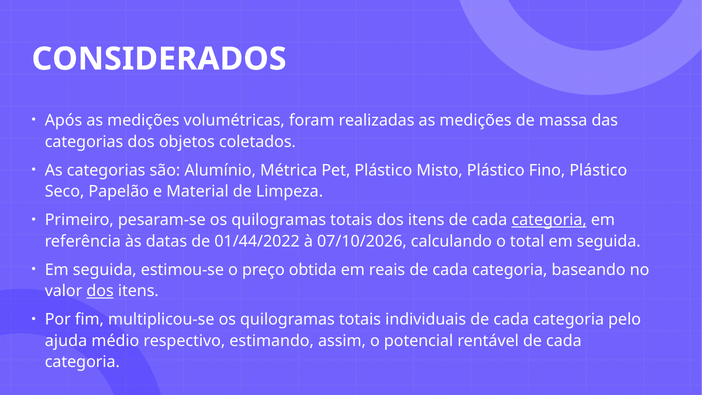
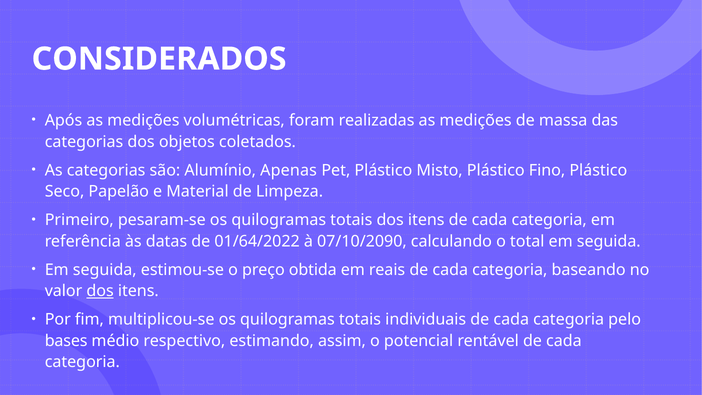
Métrica: Métrica -> Apenas
categoria at (549, 220) underline: present -> none
01/44/2022: 01/44/2022 -> 01/64/2022
07/10/2026: 07/10/2026 -> 07/10/2090
ajuda: ajuda -> bases
